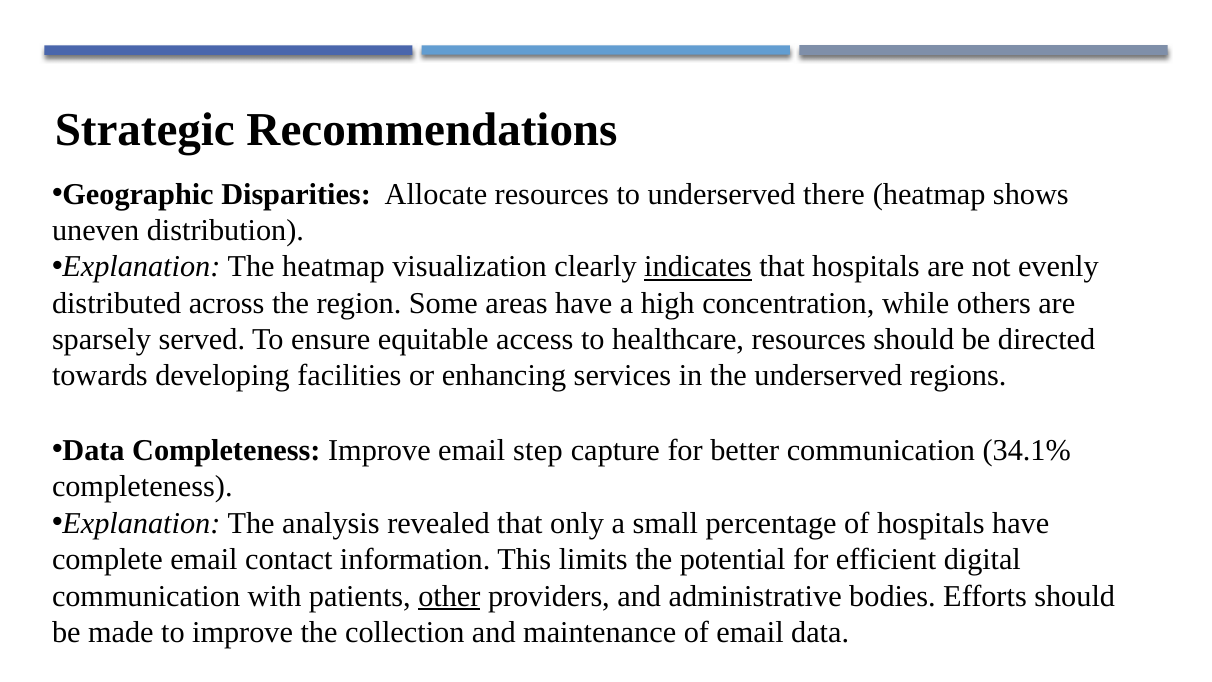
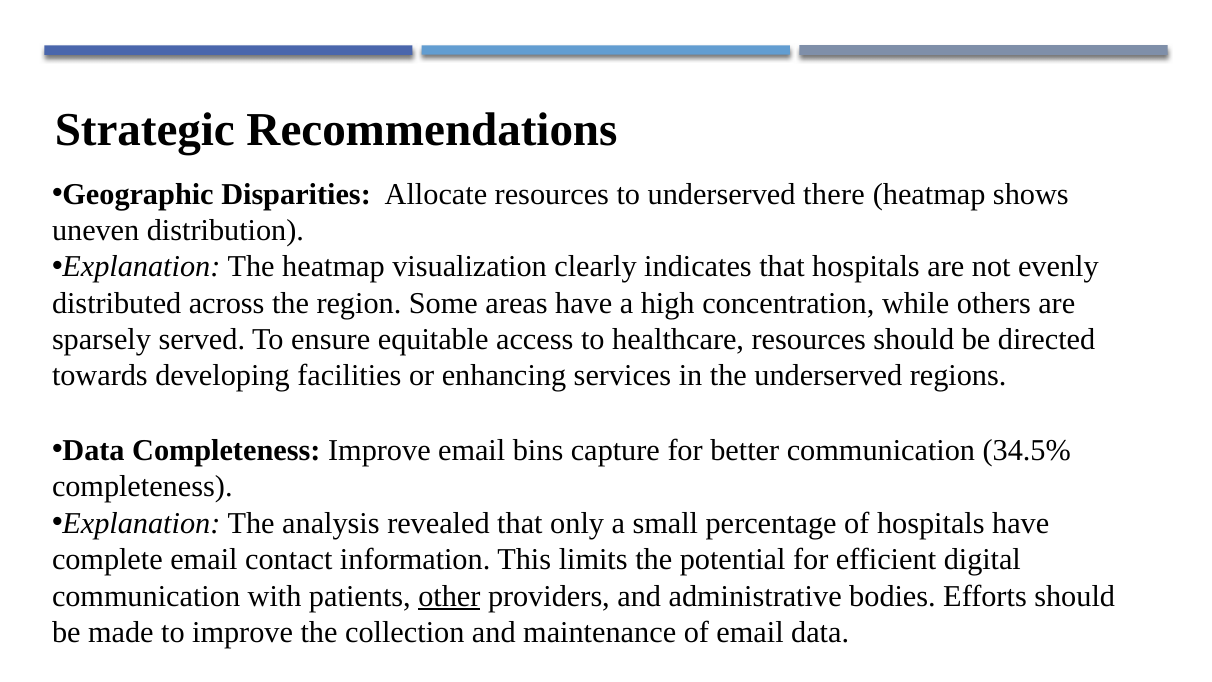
indicates underline: present -> none
step: step -> bins
34.1%: 34.1% -> 34.5%
